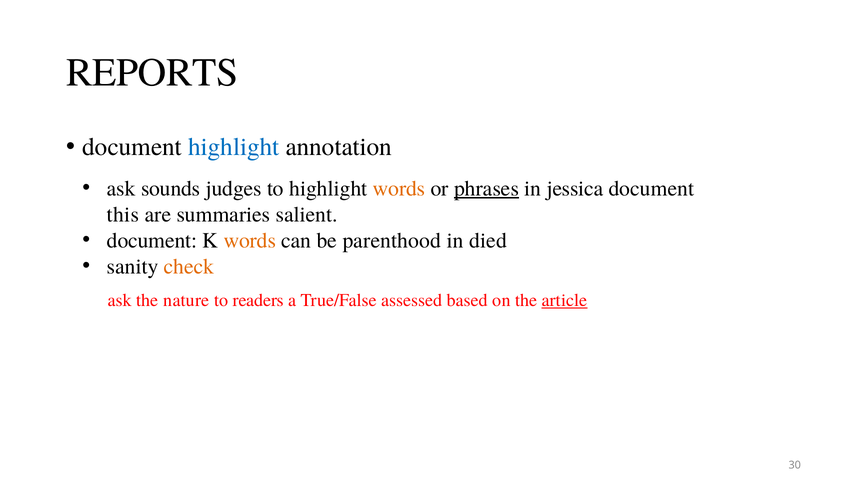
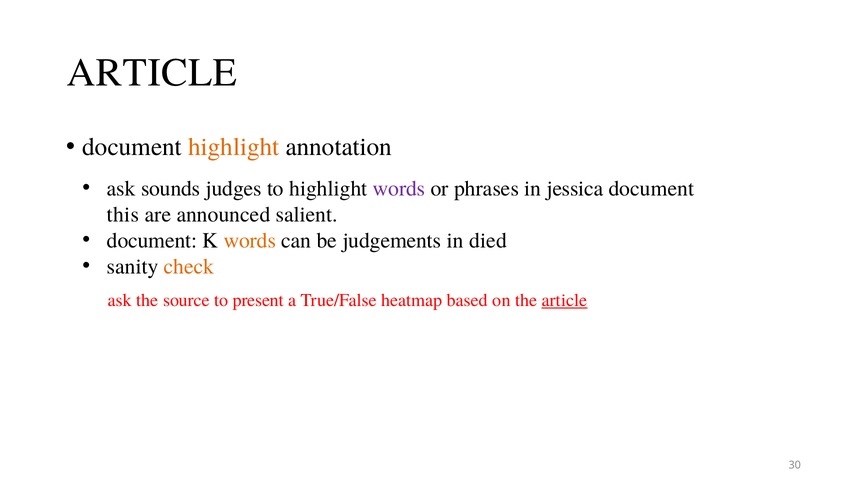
REPORTS at (152, 73): REPORTS -> ARTICLE
highlight at (234, 147) colour: blue -> orange
words at (399, 188) colour: orange -> purple
phrases underline: present -> none
summaries: summaries -> announced
parenthood: parenthood -> judgements
nature: nature -> source
readers: readers -> present
assessed: assessed -> heatmap
